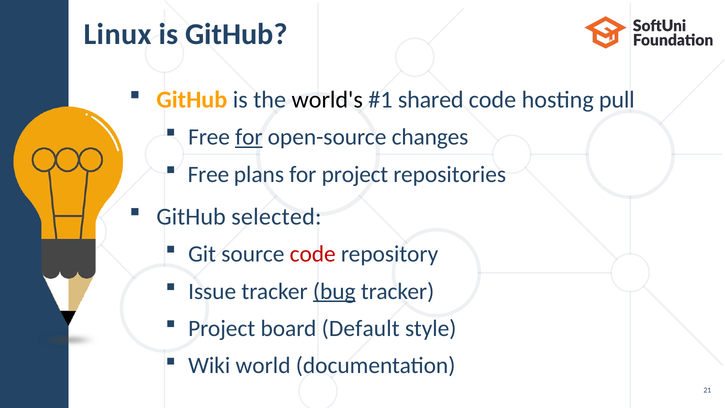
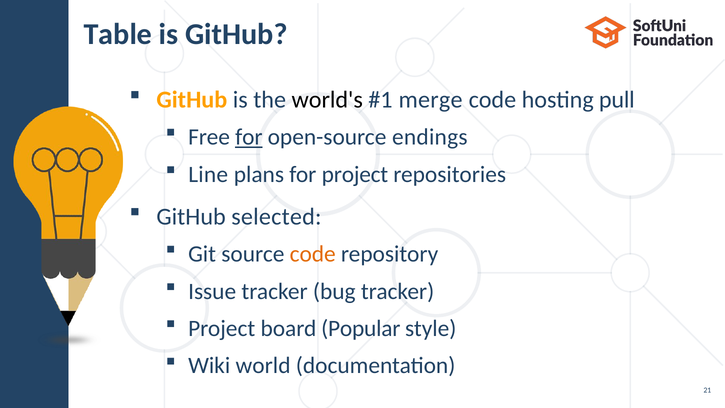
Linux: Linux -> Table
shared: shared -> merge
changes: changes -> endings
Free at (208, 174): Free -> Line
code at (313, 254) colour: red -> orange
bug underline: present -> none
Default: Default -> Popular
